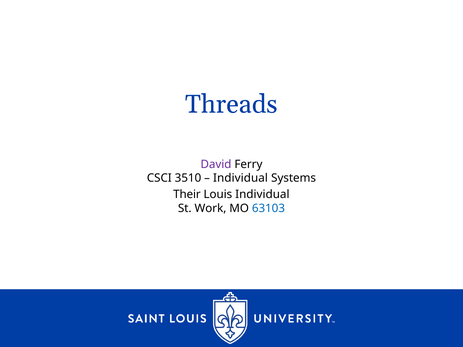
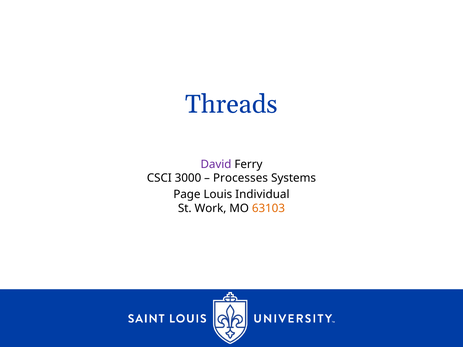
3510: 3510 -> 3000
Individual at (240, 178): Individual -> Processes
Their: Their -> Page
63103 colour: blue -> orange
